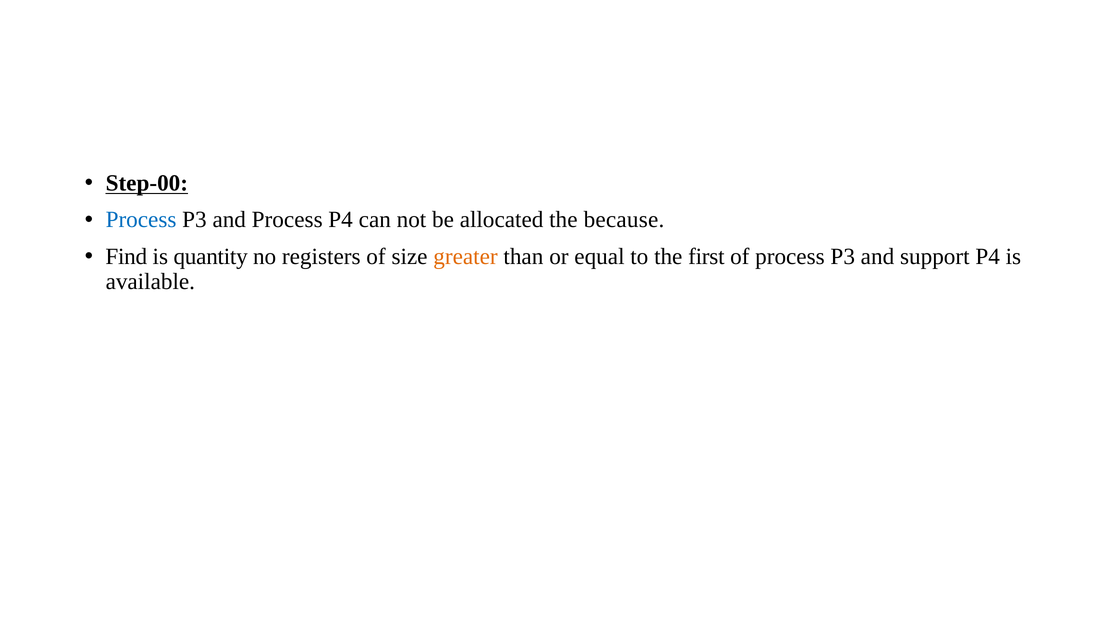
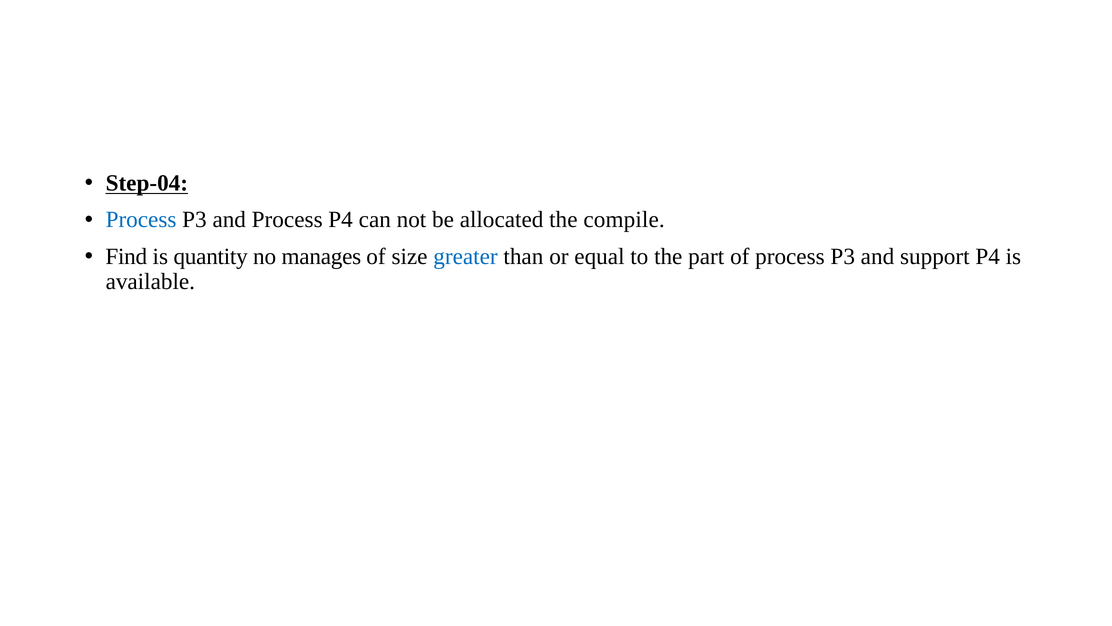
Step-00: Step-00 -> Step-04
because: because -> compile
registers: registers -> manages
greater colour: orange -> blue
first: first -> part
